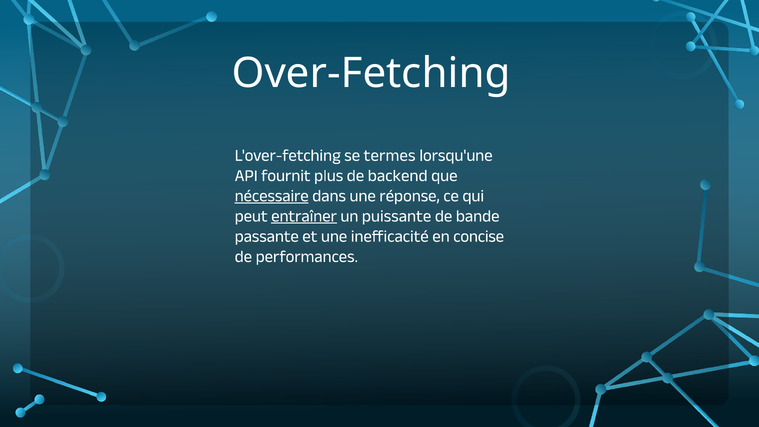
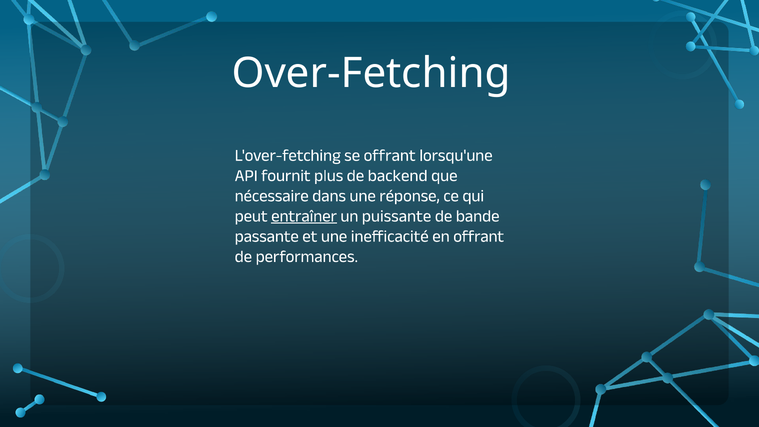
se termes: termes -> offrant
nécessaire underline: present -> none
en concise: concise -> offrant
